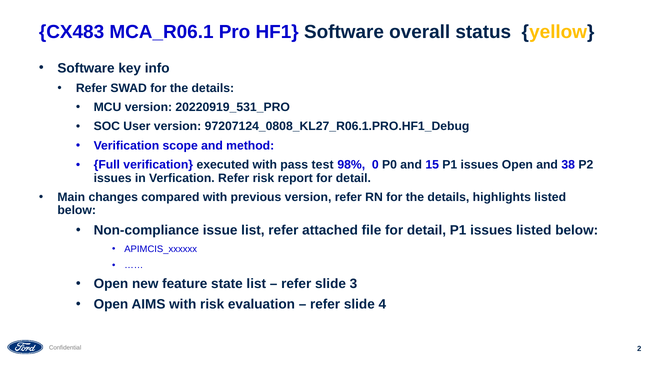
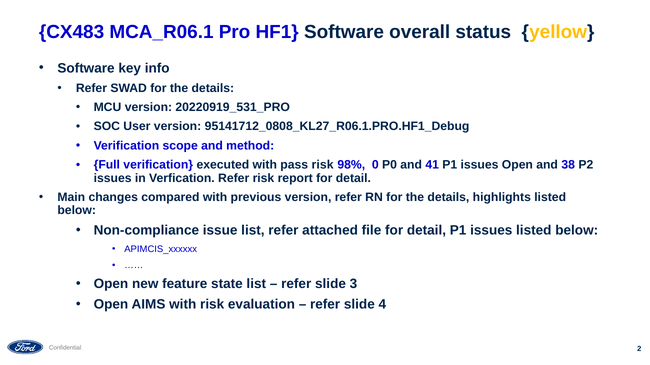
97207124_0808_KL27_R06.1.PRO.HF1_Debug: 97207124_0808_KL27_R06.1.PRO.HF1_Debug -> 95141712_0808_KL27_R06.1.PRO.HF1_Debug
pass test: test -> risk
15: 15 -> 41
